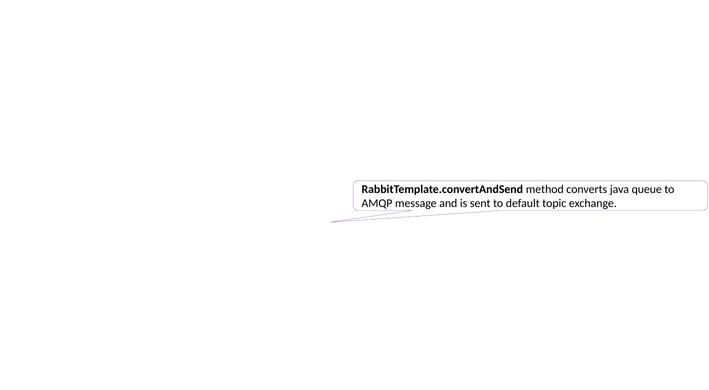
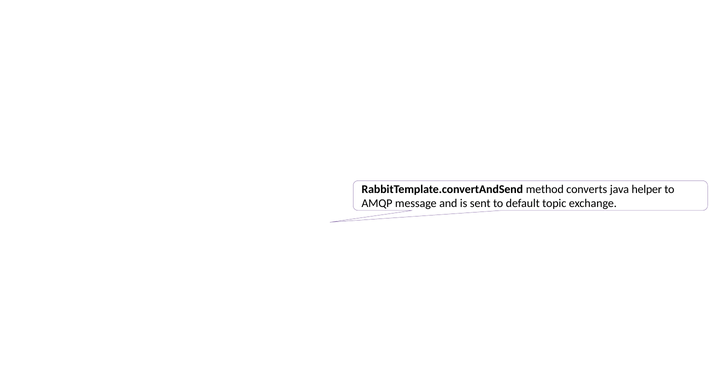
queue: queue -> helper
